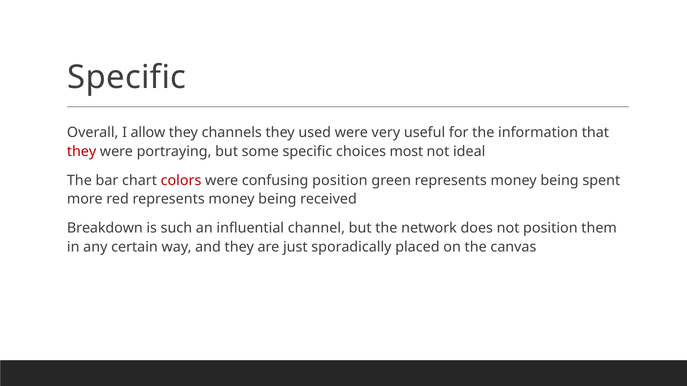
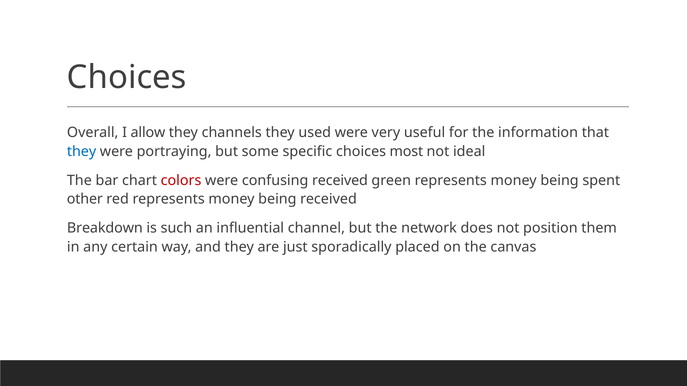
Specific at (127, 77): Specific -> Choices
they at (82, 152) colour: red -> blue
confusing position: position -> received
more: more -> other
